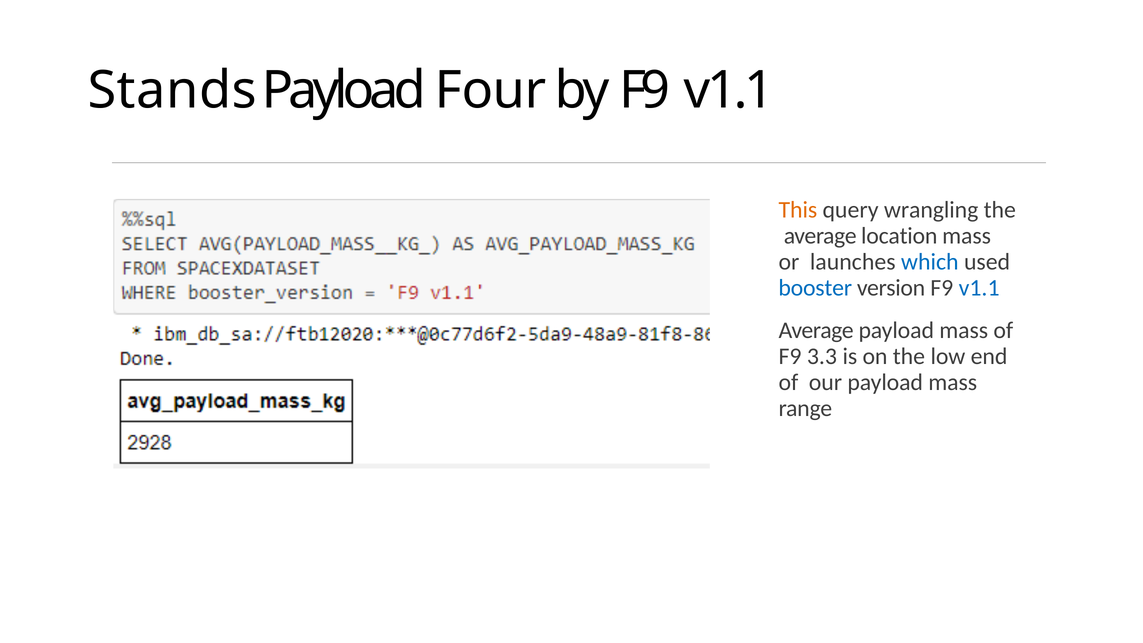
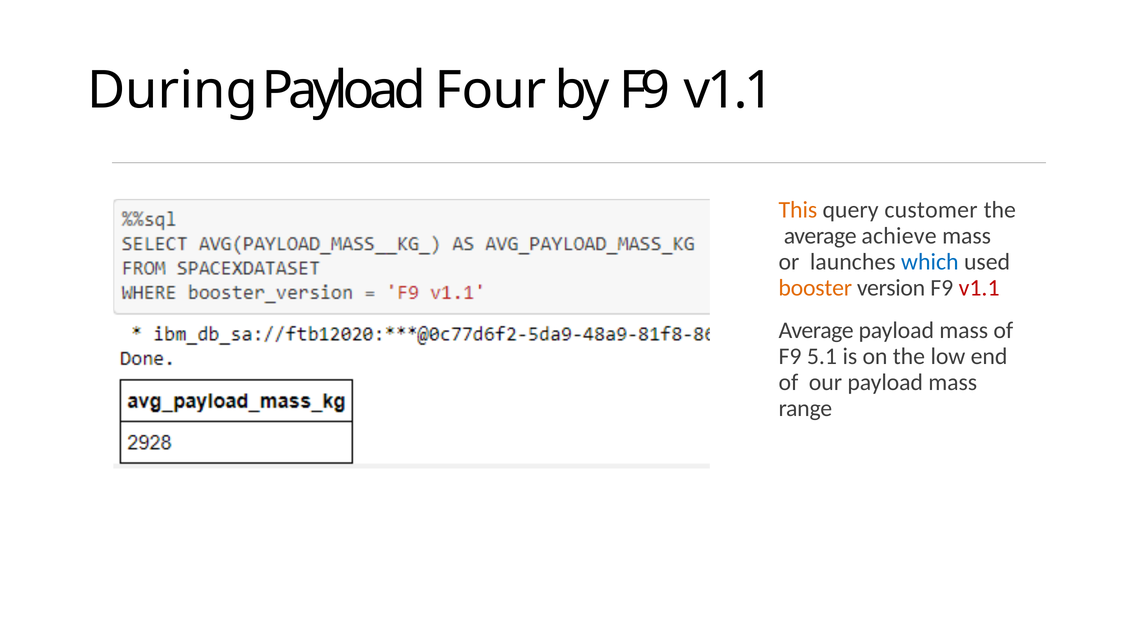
Stands: Stands -> During
wrangling: wrangling -> customer
location: location -> achieve
booster colour: blue -> orange
v1.1 at (979, 288) colour: blue -> red
3.3: 3.3 -> 5.1
